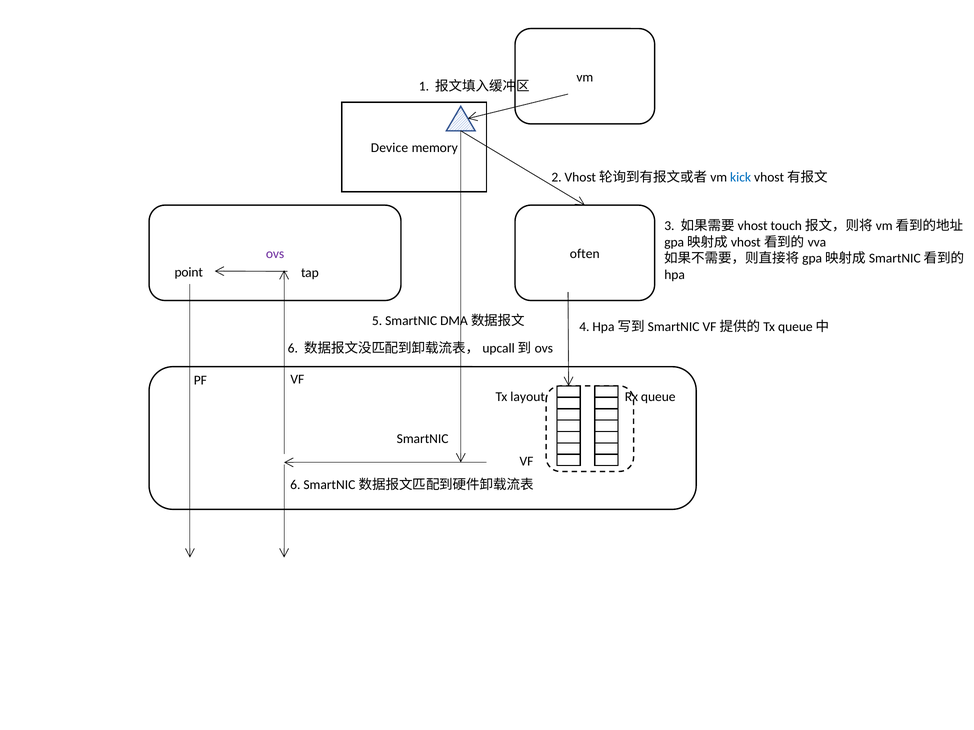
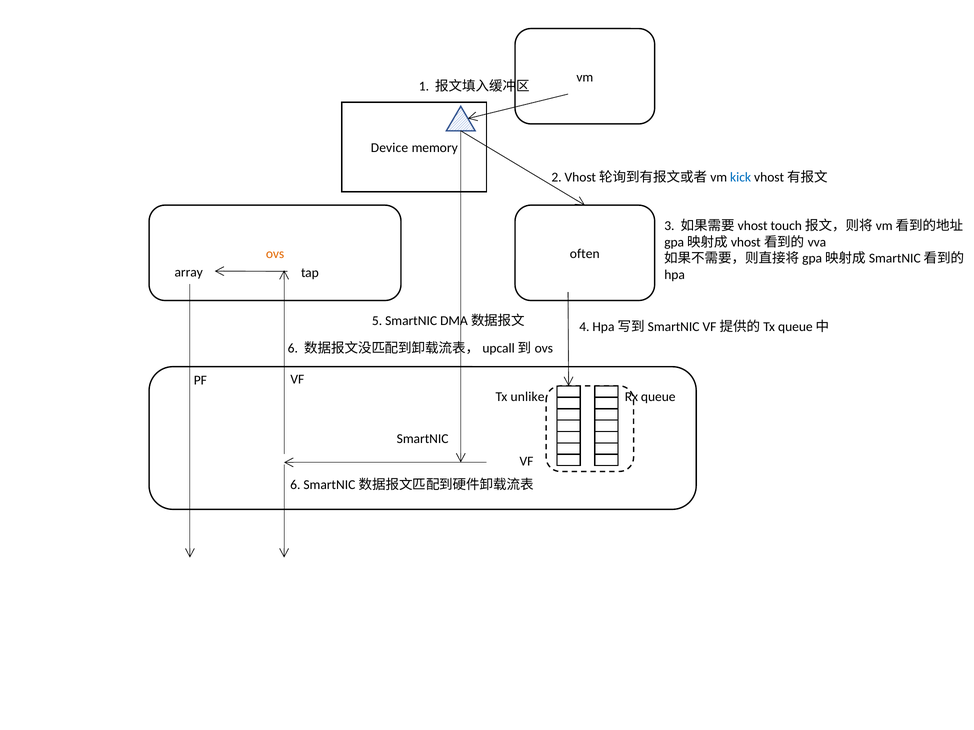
ovs colour: purple -> orange
point: point -> array
layout: layout -> unlike
